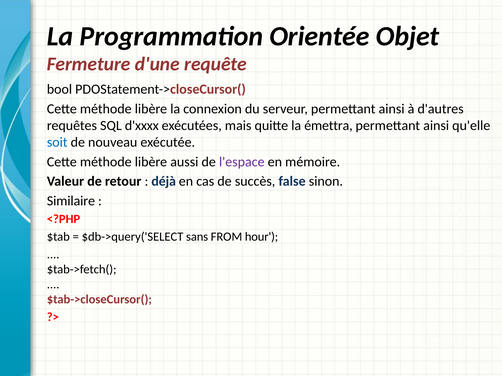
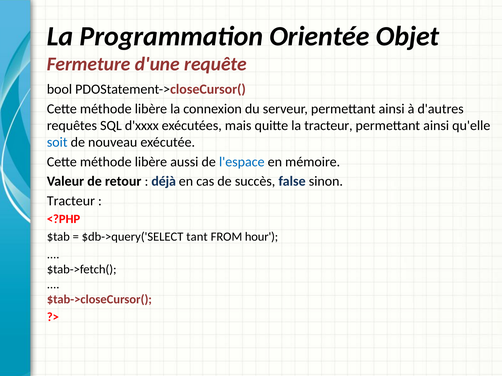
la émettra: émettra -> tracteur
l'espace colour: purple -> blue
Similaire at (71, 201): Similaire -> Tracteur
sans: sans -> tant
